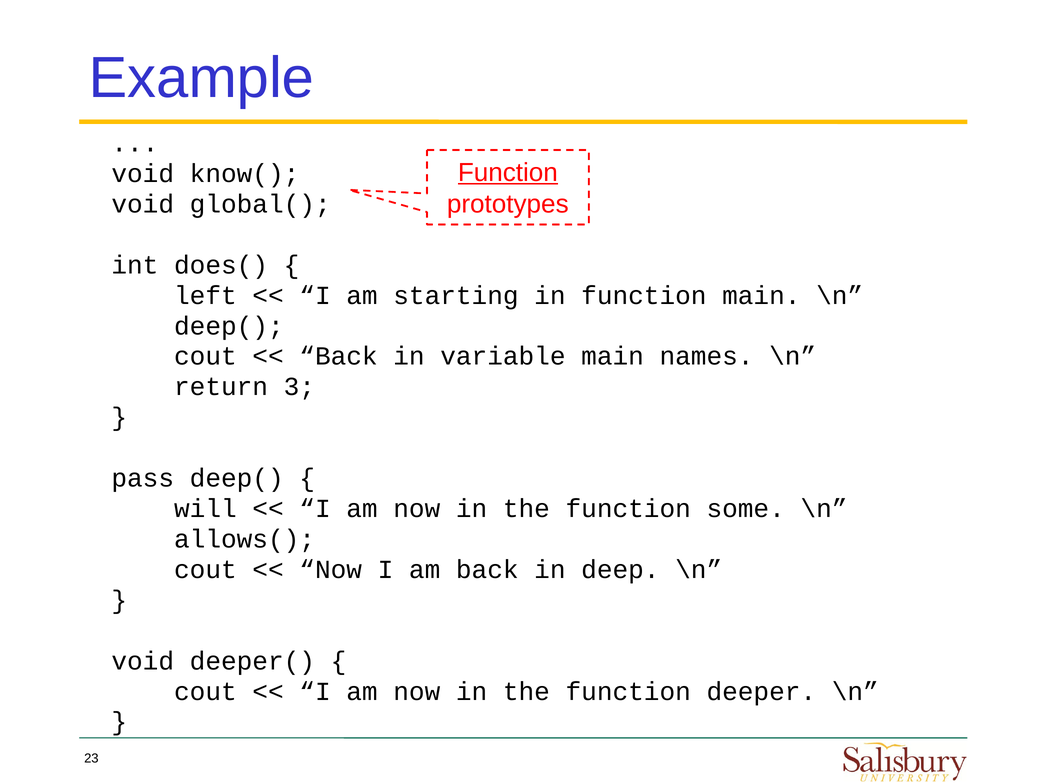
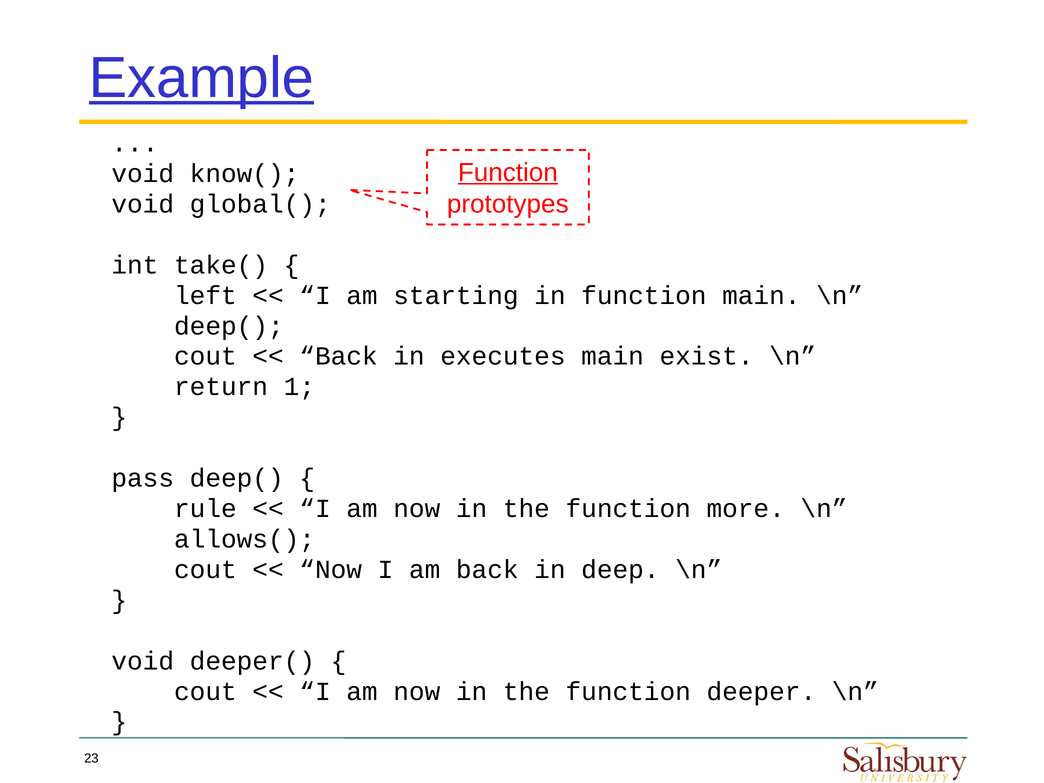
Example underline: none -> present
does(: does( -> take(
variable: variable -> executes
names: names -> exist
3: 3 -> 1
will: will -> rule
some: some -> more
